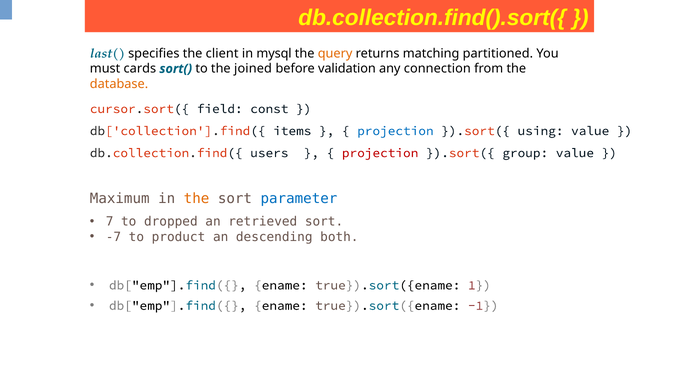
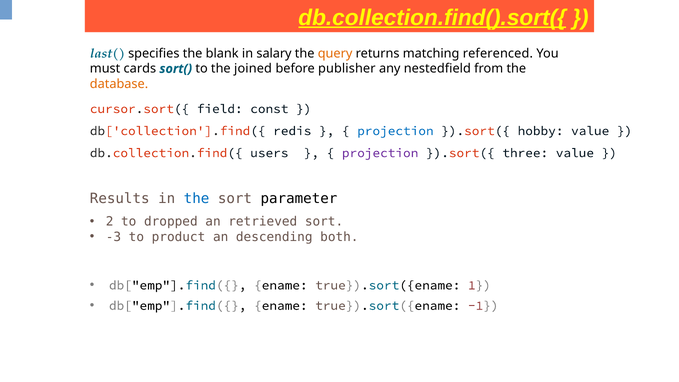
db.collection.find().sort({ underline: none -> present
client: client -> blank
mysql: mysql -> salary
partitioned: partitioned -> referenced
validation: validation -> publisher
connection: connection -> nestedfield
items: items -> redis
using: using -> hobby
projection at (380, 153) colour: red -> purple
group: group -> three
Maximum: Maximum -> Results
the at (197, 199) colour: orange -> blue
parameter colour: blue -> black
7: 7 -> 2
-7: -7 -> -3
